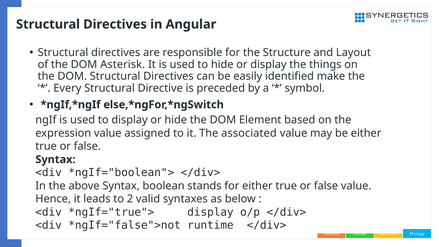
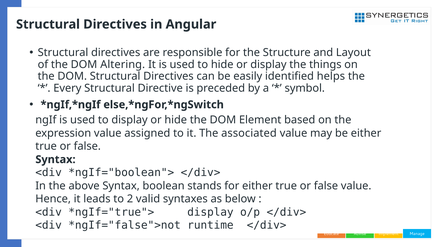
Asterisk: Asterisk -> Altering
make: make -> helps
